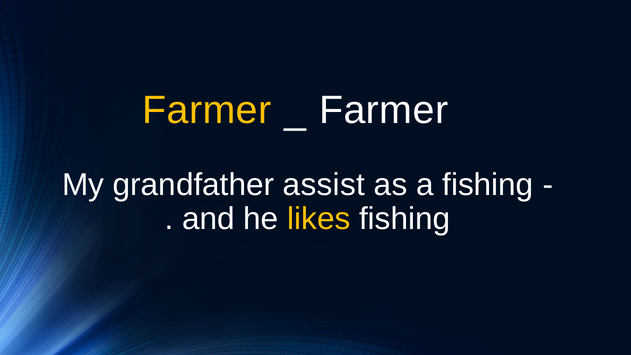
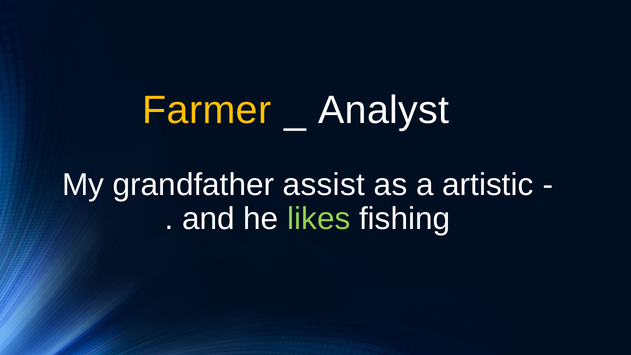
Farmer at (384, 110): Farmer -> Analyst
a fishing: fishing -> artistic
likes colour: yellow -> light green
